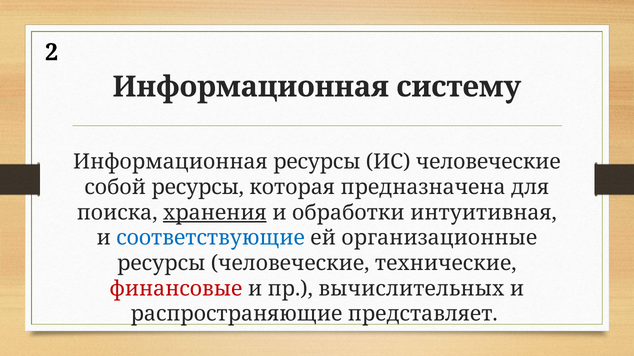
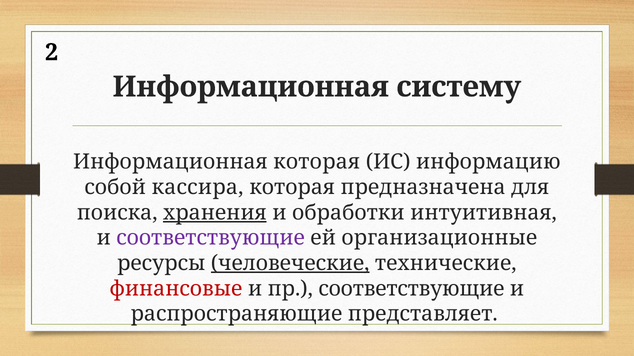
Информационная ресурсы: ресурсы -> которая
ИС человеческие: человеческие -> информацию
собой ресурсы: ресурсы -> кассира
соответствующие at (211, 238) colour: blue -> purple
человеческие at (290, 264) underline: none -> present
пр вычислительных: вычислительных -> соответствующие
